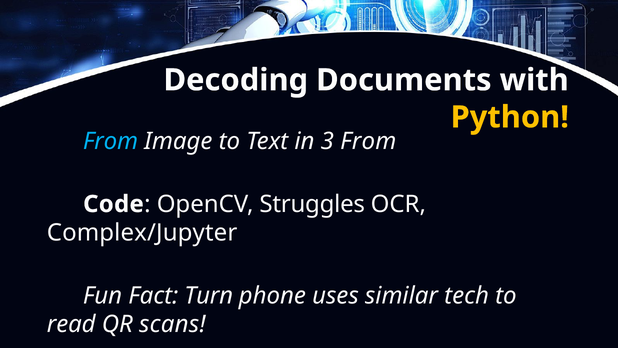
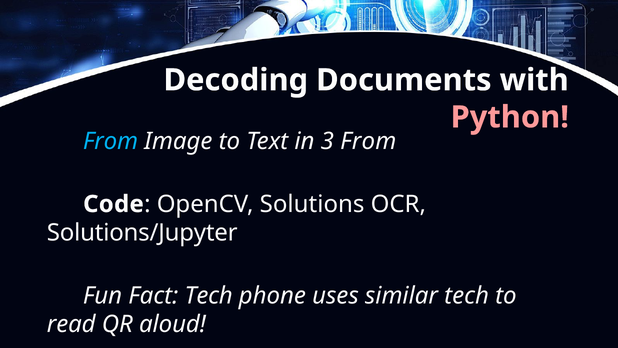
Python colour: yellow -> pink
Struggles: Struggles -> Solutions
Complex/Jupyter: Complex/Jupyter -> Solutions/Jupyter
Fact Turn: Turn -> Tech
scans: scans -> aloud
